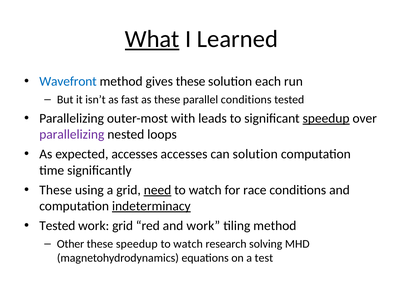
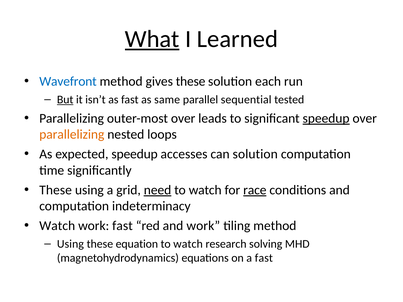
But underline: none -> present
as these: these -> same
parallel conditions: conditions -> sequential
outer-most with: with -> over
parallelizing at (72, 135) colour: purple -> orange
expected accesses: accesses -> speedup
race underline: none -> present
indeterminacy underline: present -> none
Tested at (57, 226): Tested -> Watch
work grid: grid -> fast
Other at (71, 244): Other -> Using
these speedup: speedup -> equation
a test: test -> fast
